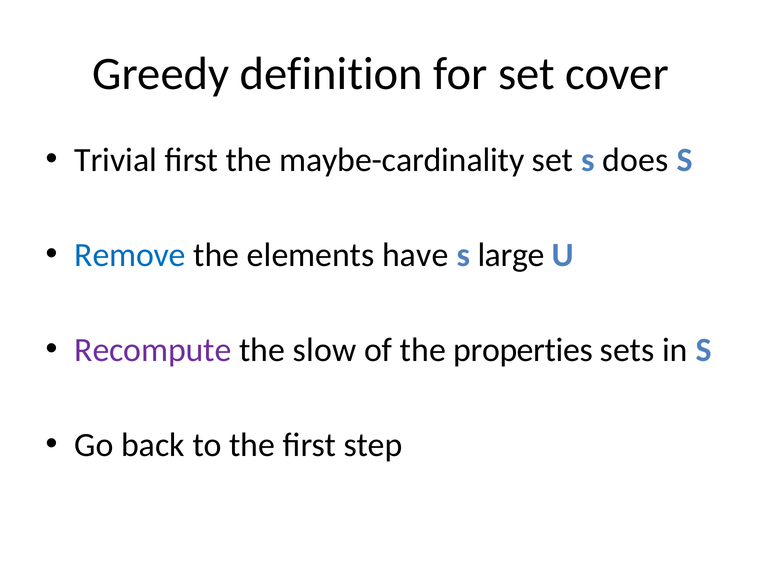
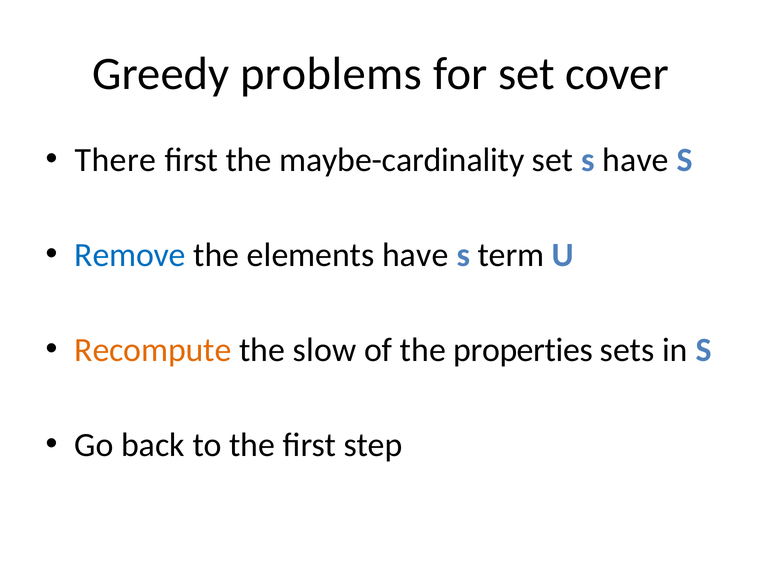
definition: definition -> problems
Trivial: Trivial -> There
s does: does -> have
large: large -> term
Recompute colour: purple -> orange
